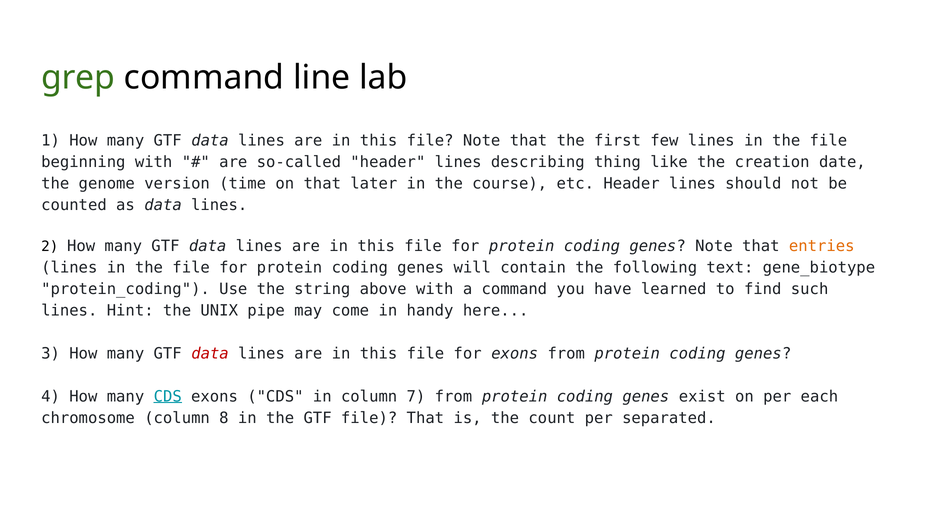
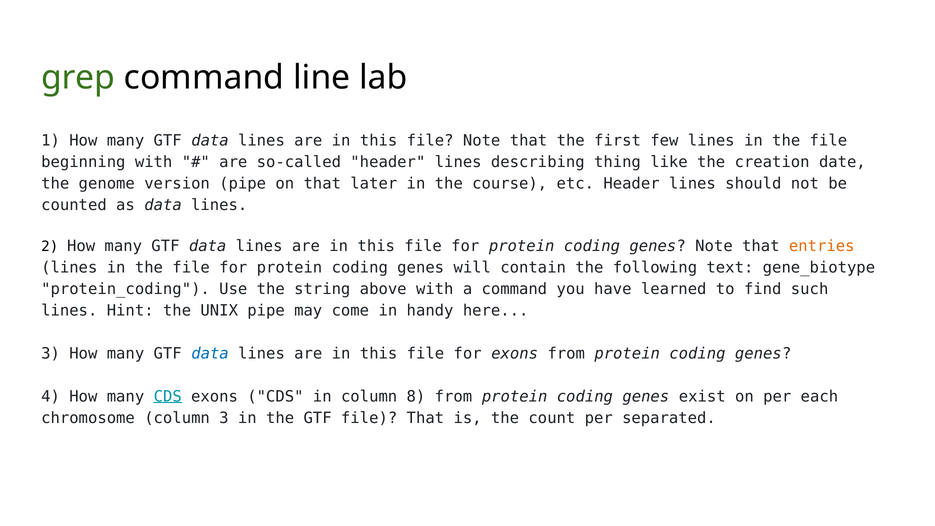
version time: time -> pipe
data at (210, 354) colour: red -> blue
7: 7 -> 8
column 8: 8 -> 3
